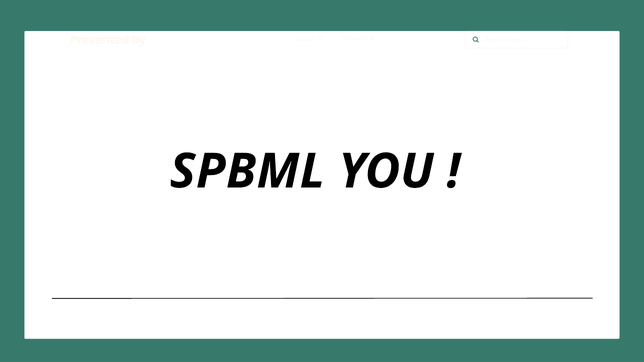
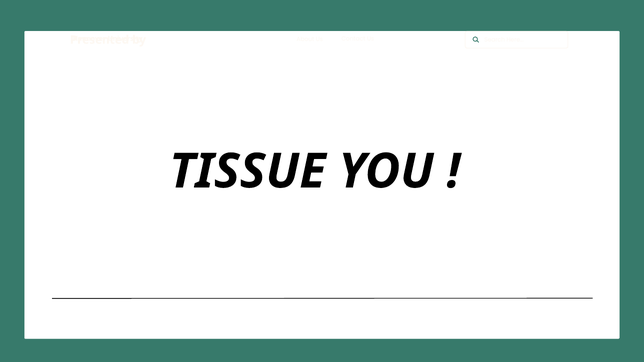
SPBML: SPBML -> TISSUE
